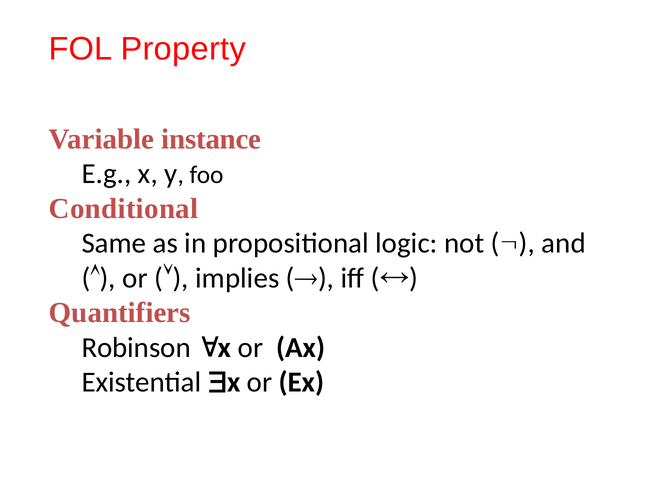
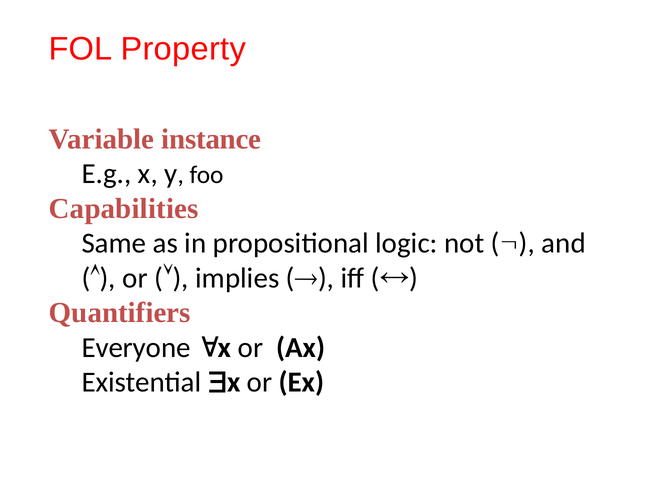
Conditional: Conditional -> Capabilities
Robinson: Robinson -> Everyone
